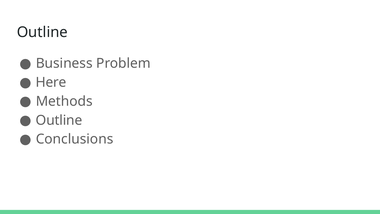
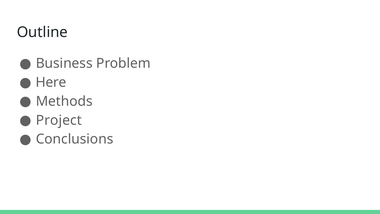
Outline at (59, 120): Outline -> Project
